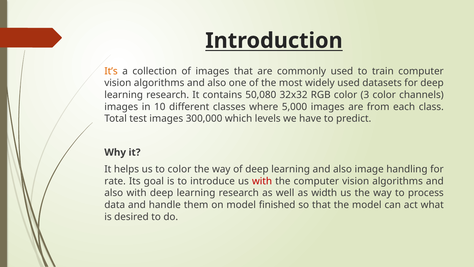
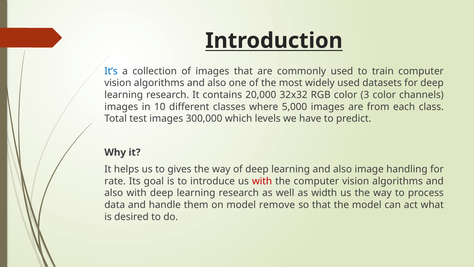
It’s colour: orange -> blue
50,080: 50,080 -> 20,000
to color: color -> gives
finished: finished -> remove
